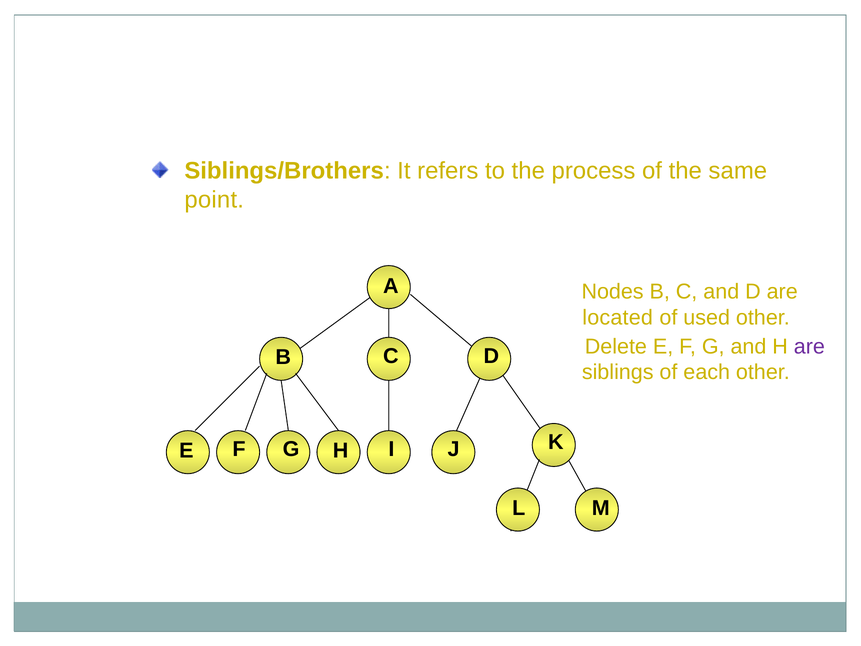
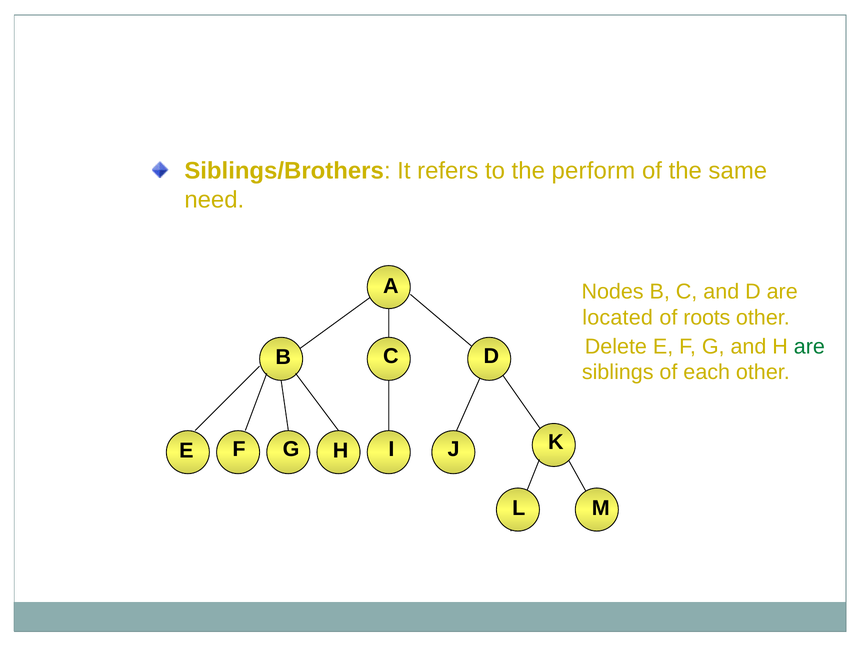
process: process -> perform
point: point -> need
used: used -> roots
are at (809, 346) colour: purple -> green
